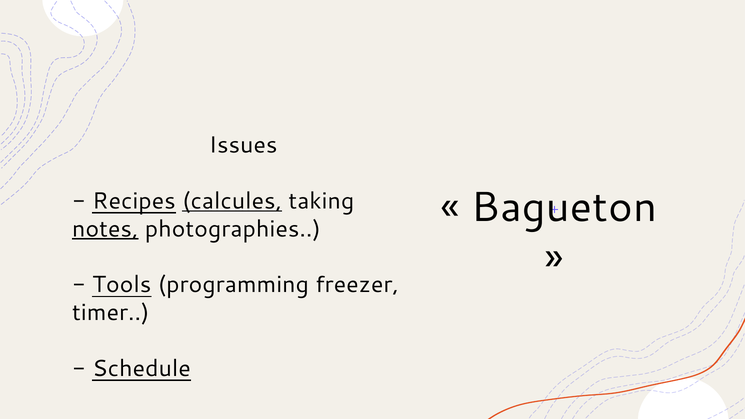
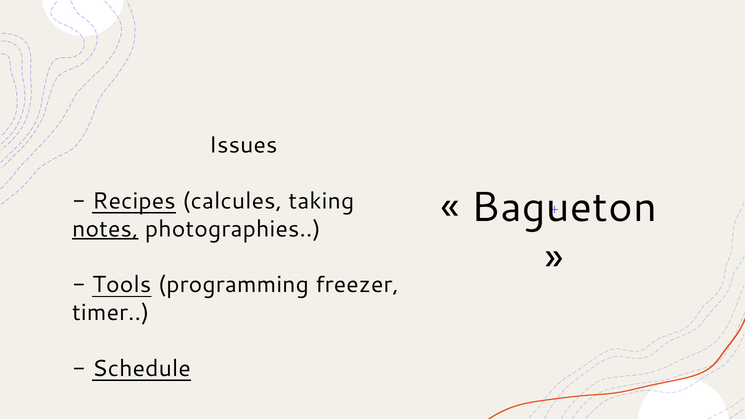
calcules underline: present -> none
